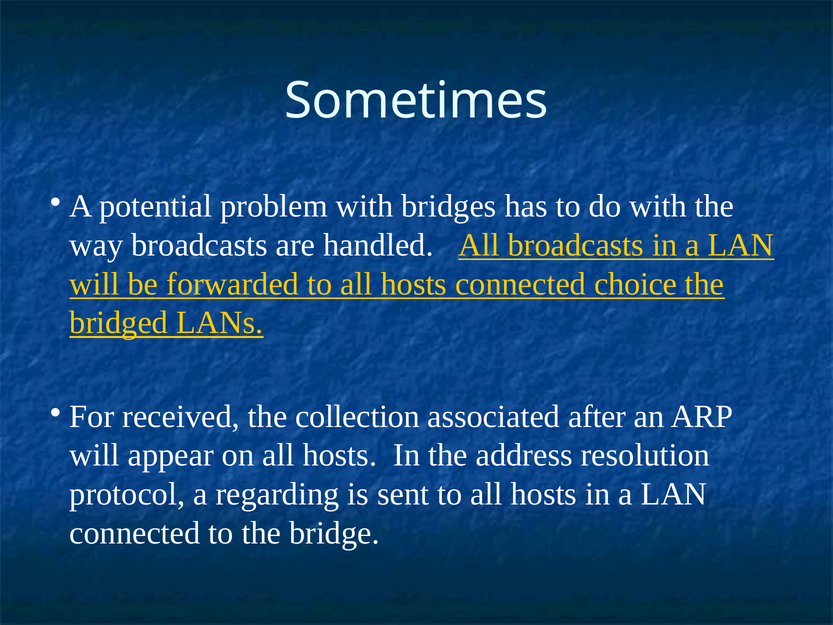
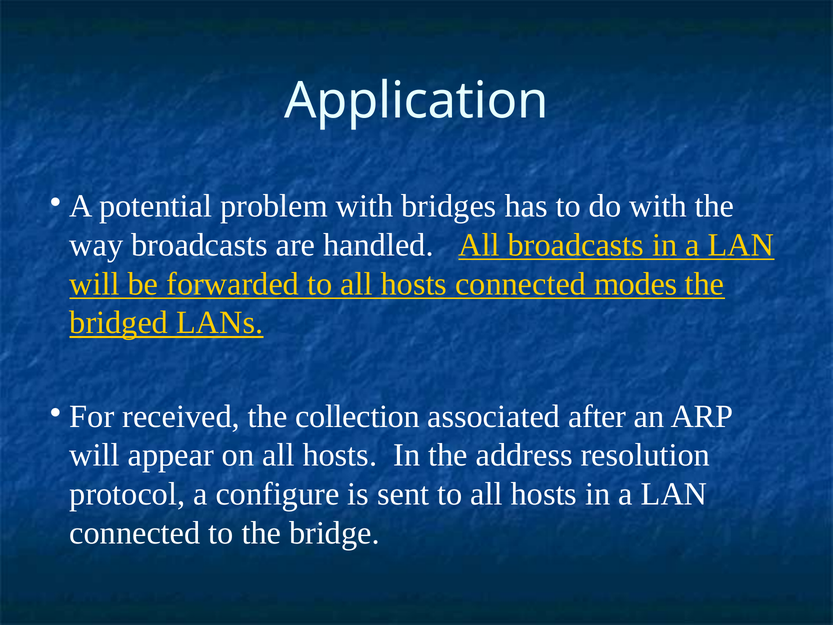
Sometimes: Sometimes -> Application
choice: choice -> modes
regarding: regarding -> configure
